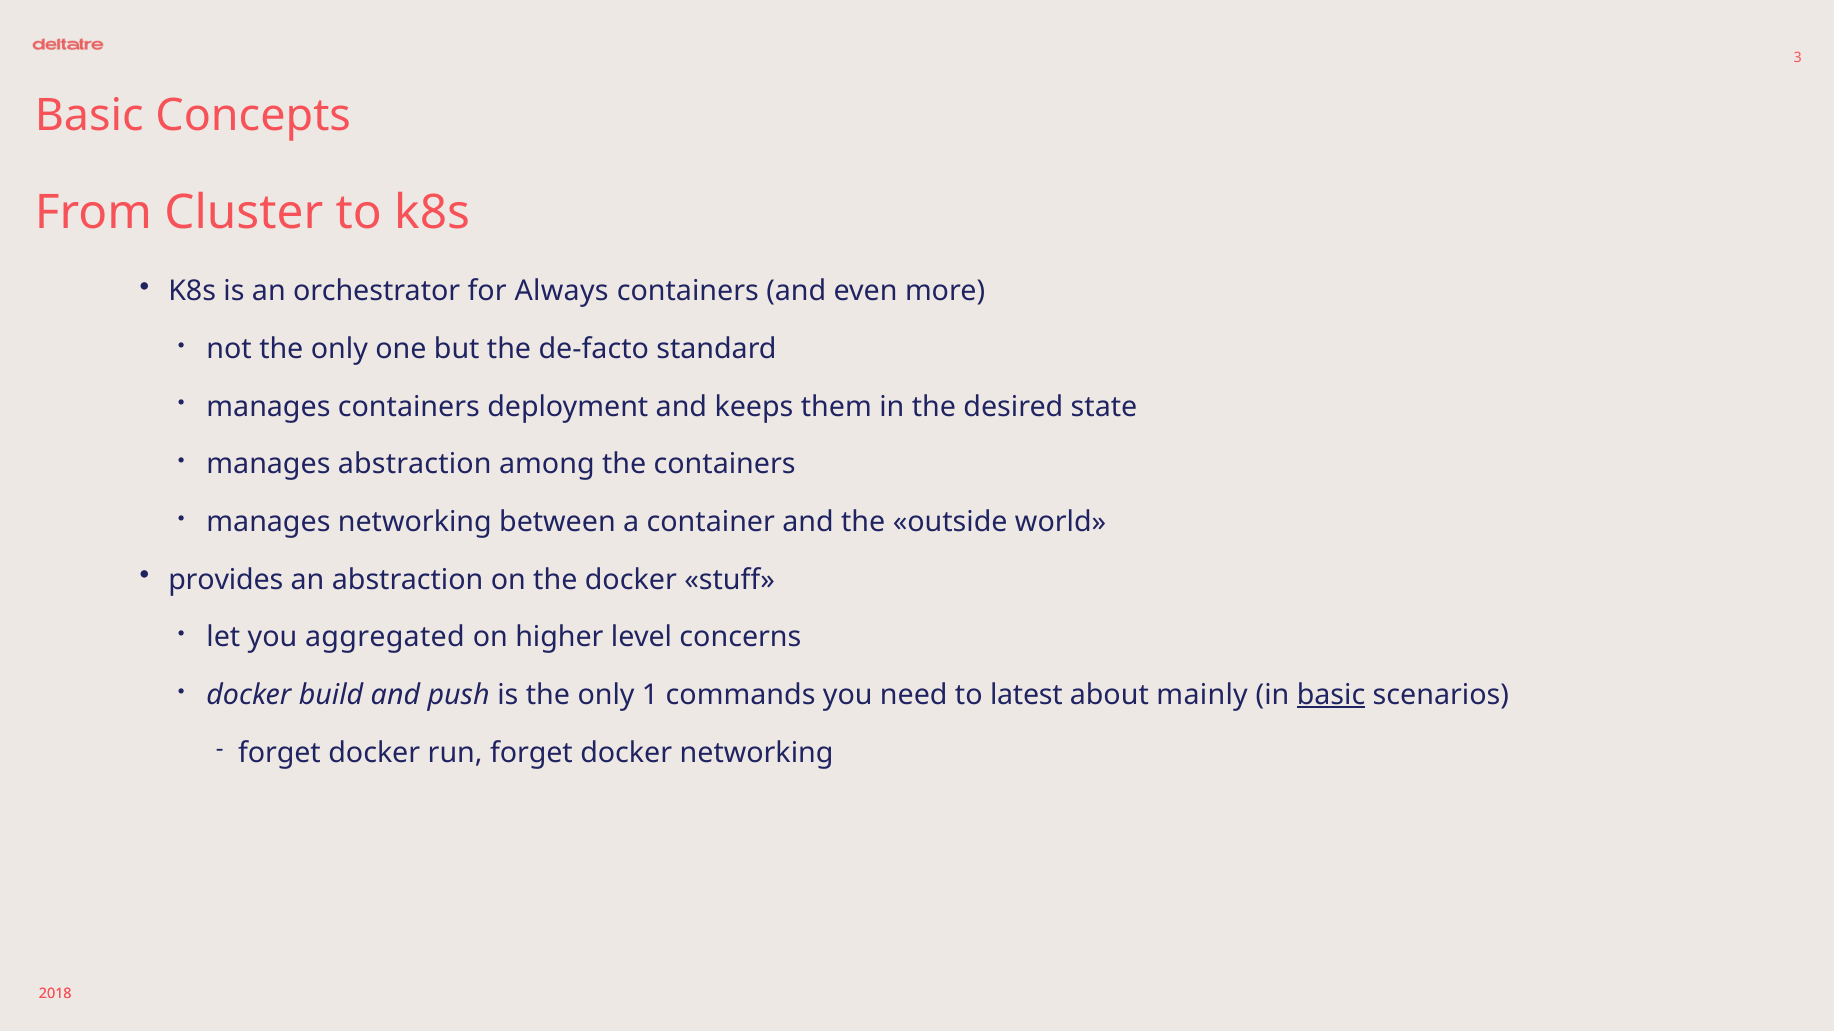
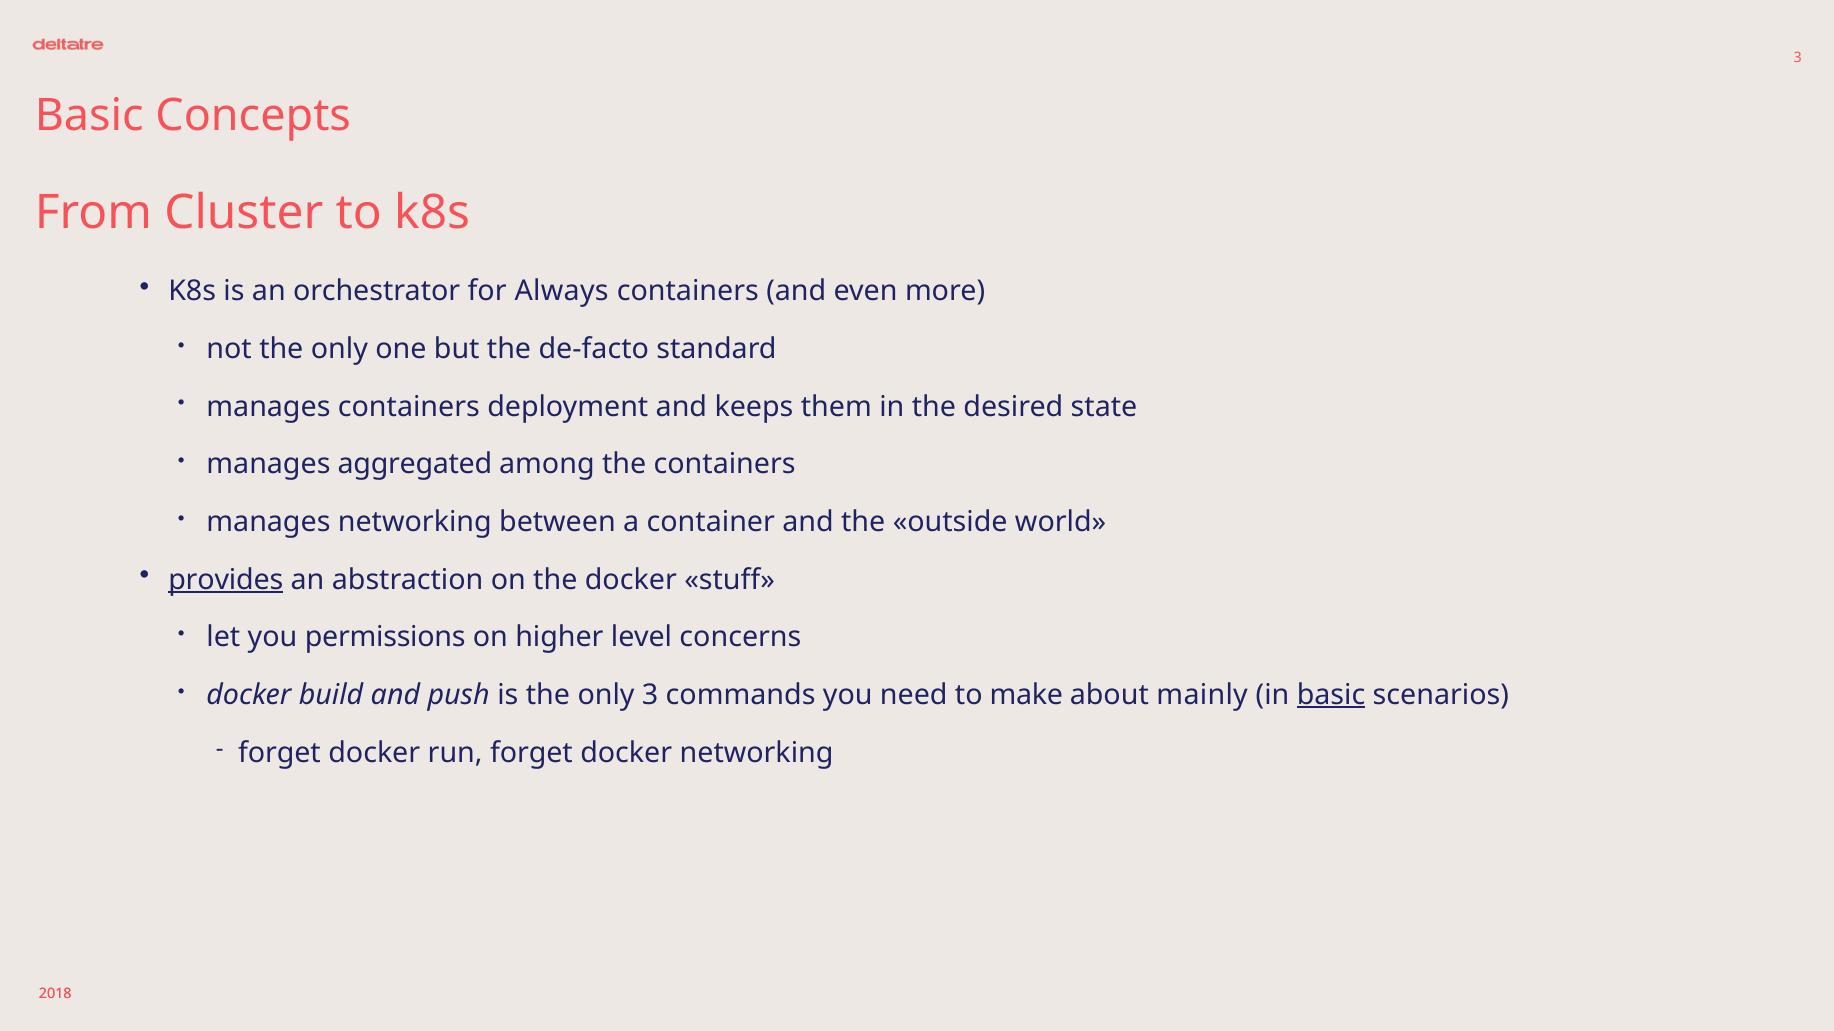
manages abstraction: abstraction -> aggregated
provides underline: none -> present
aggregated: aggregated -> permissions
only 1: 1 -> 3
latest: latest -> make
